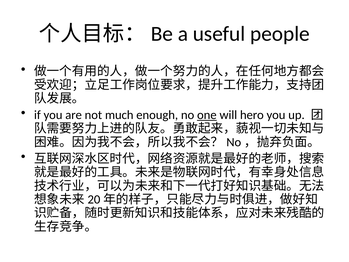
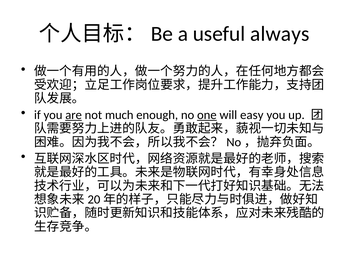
people: people -> always
are underline: none -> present
hero: hero -> easy
